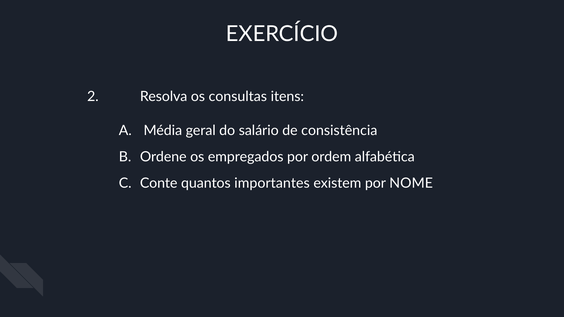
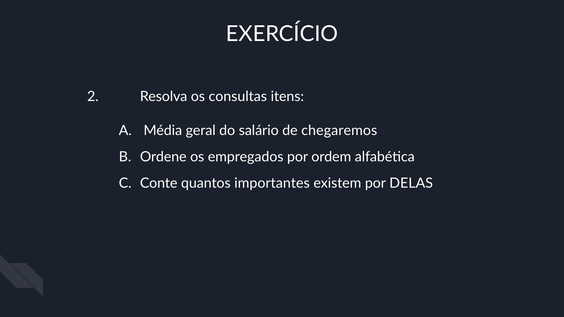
consistência: consistência -> chegaremos
NOME: NOME -> DELAS
